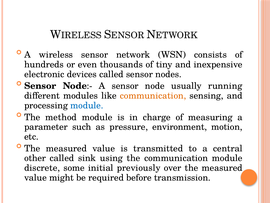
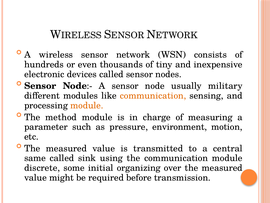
running: running -> military
module at (87, 105) colour: blue -> orange
other: other -> same
previously: previously -> organizing
